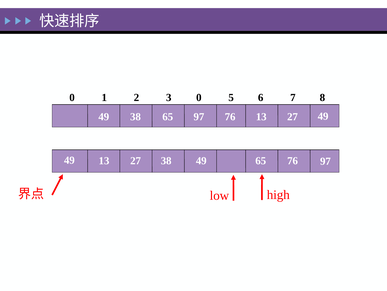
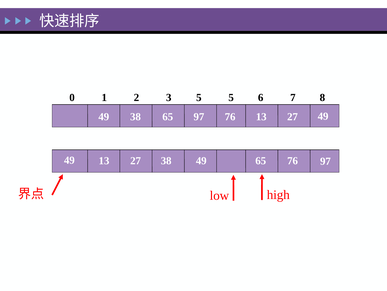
3 0: 0 -> 5
